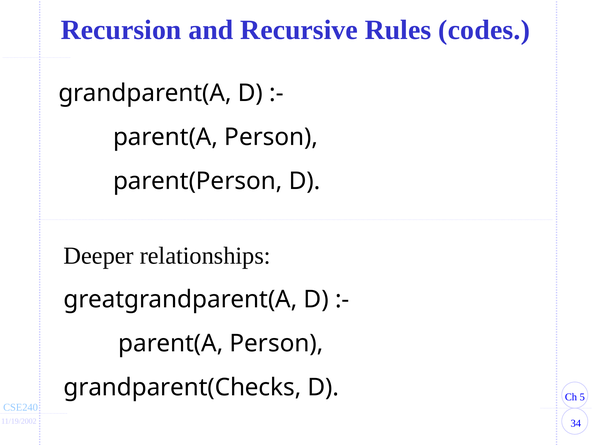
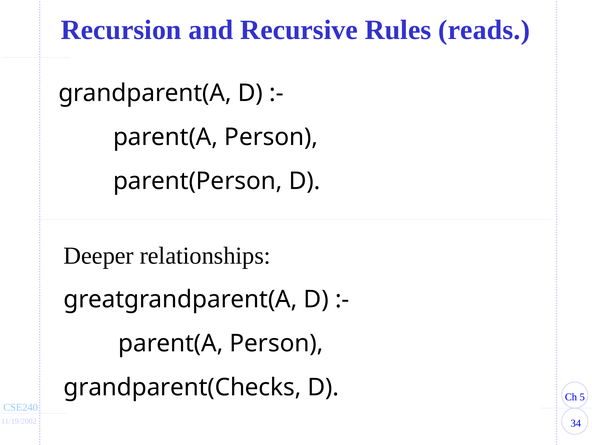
codes: codes -> reads
